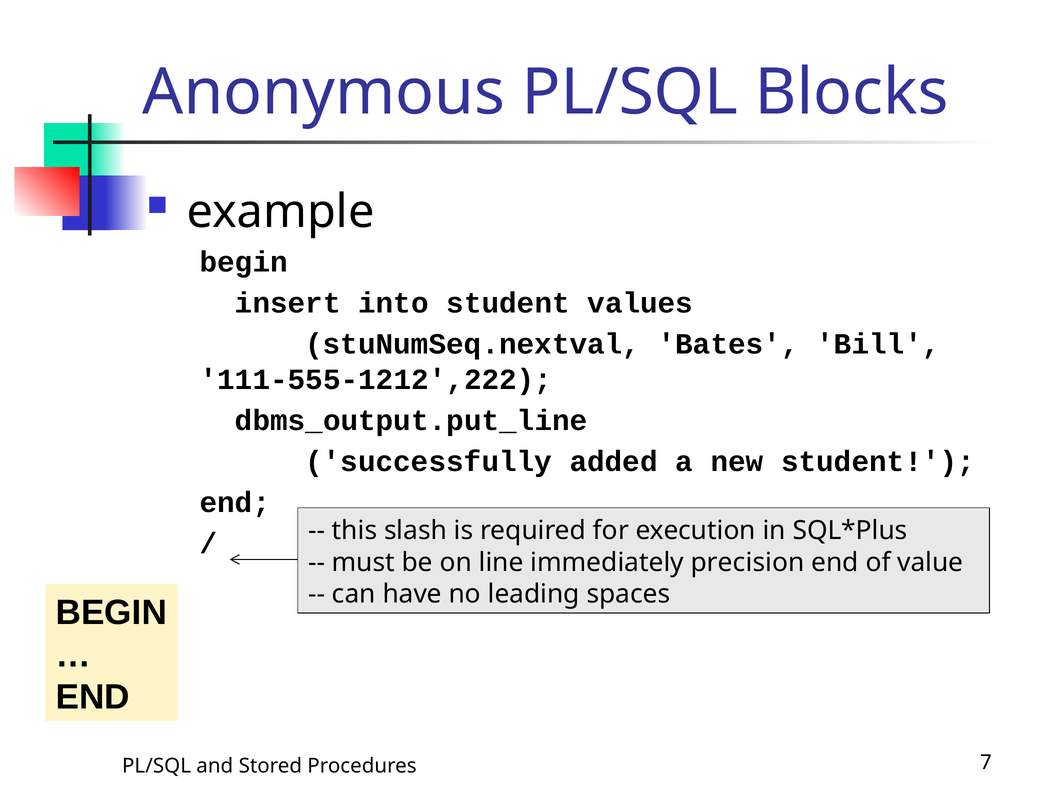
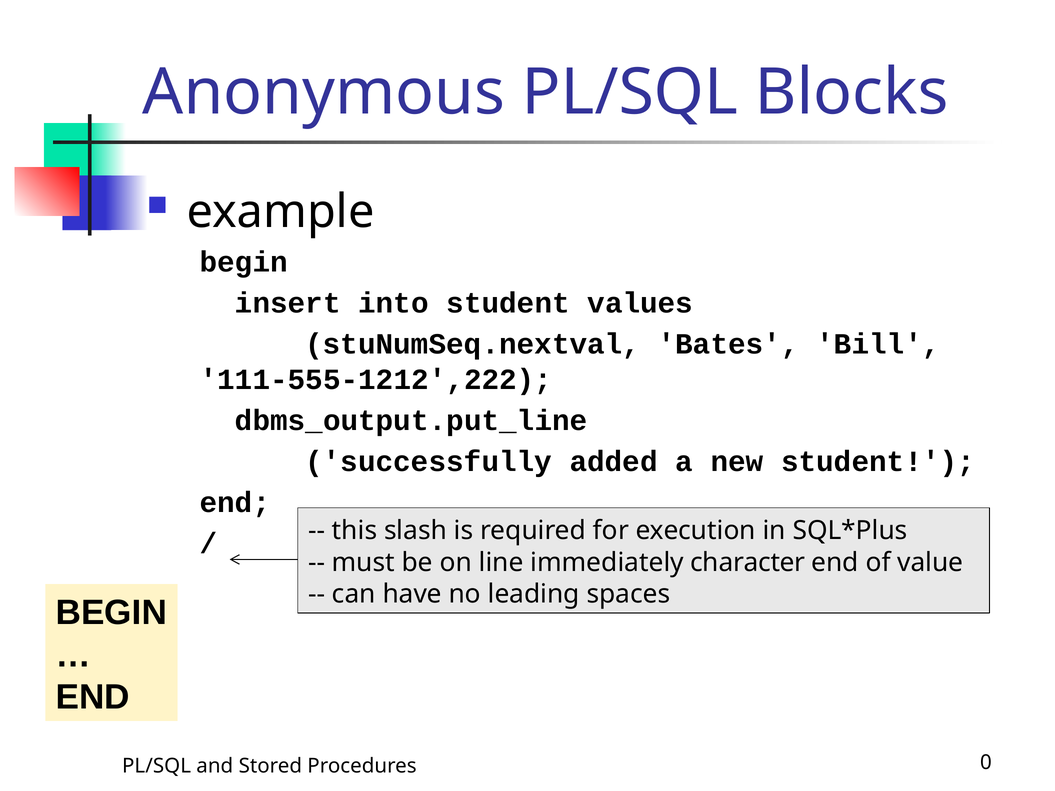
precision: precision -> character
7: 7 -> 0
